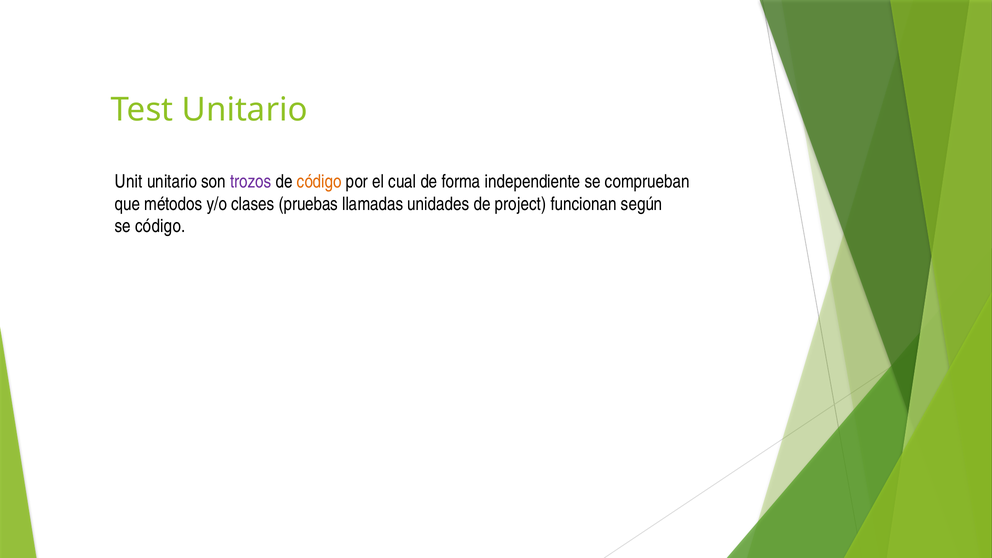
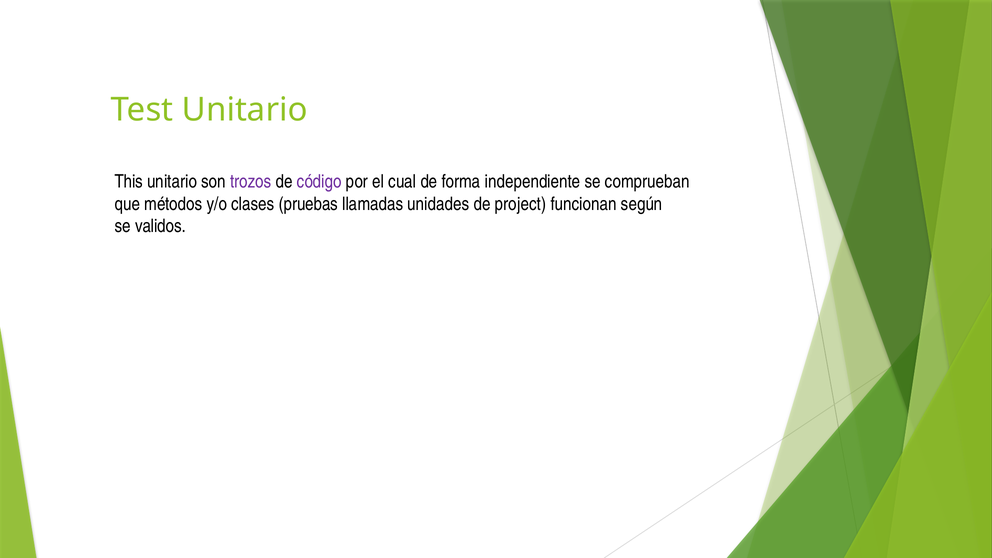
Unit: Unit -> This
código at (319, 182) colour: orange -> purple
se código: código -> validos
